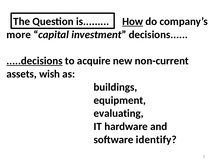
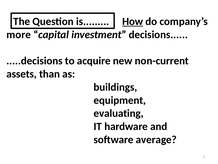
.....decisions underline: present -> none
wish: wish -> than
identify: identify -> average
